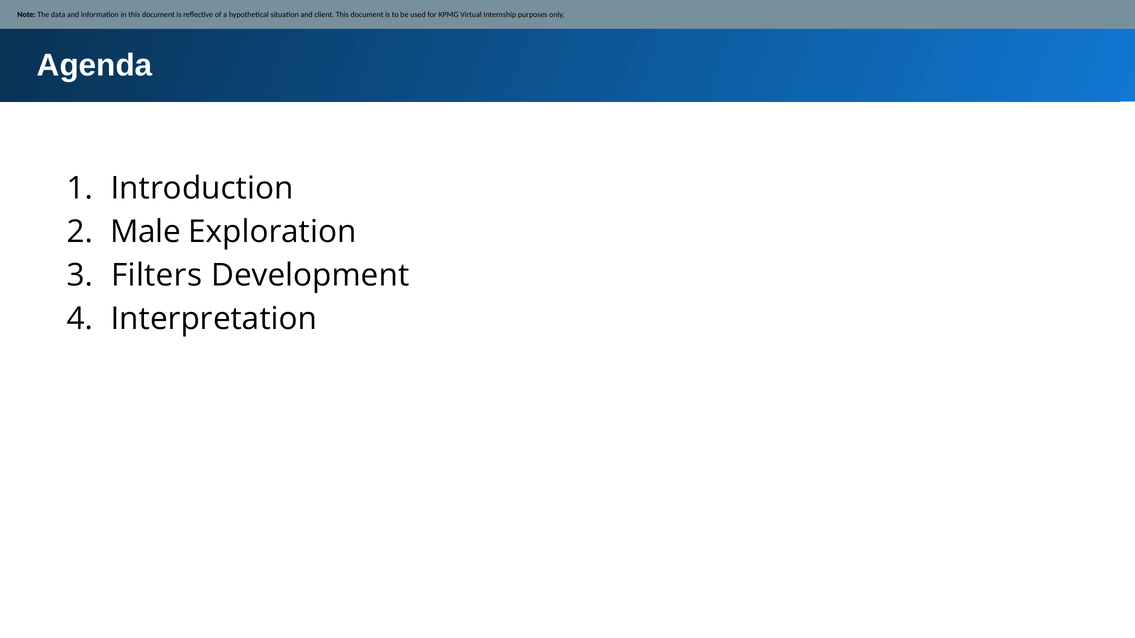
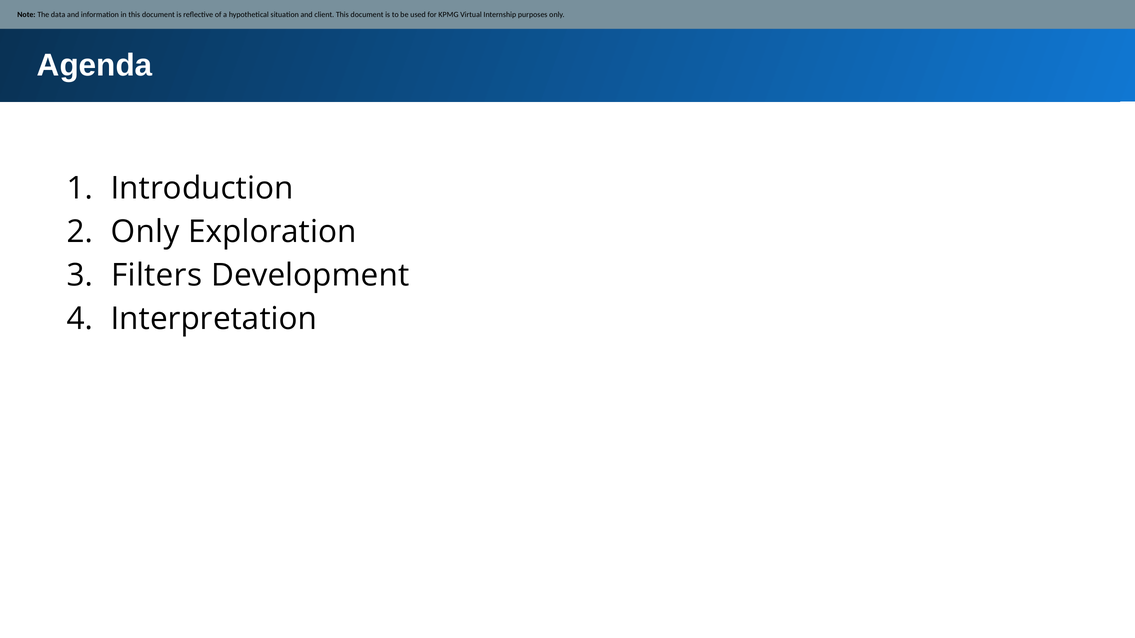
Male at (146, 232): Male -> Only
